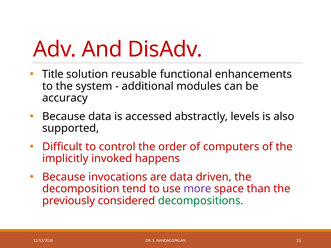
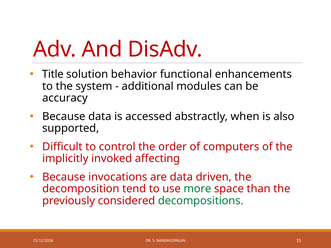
reusable: reusable -> behavior
levels: levels -> when
happens: happens -> affecting
more colour: purple -> green
